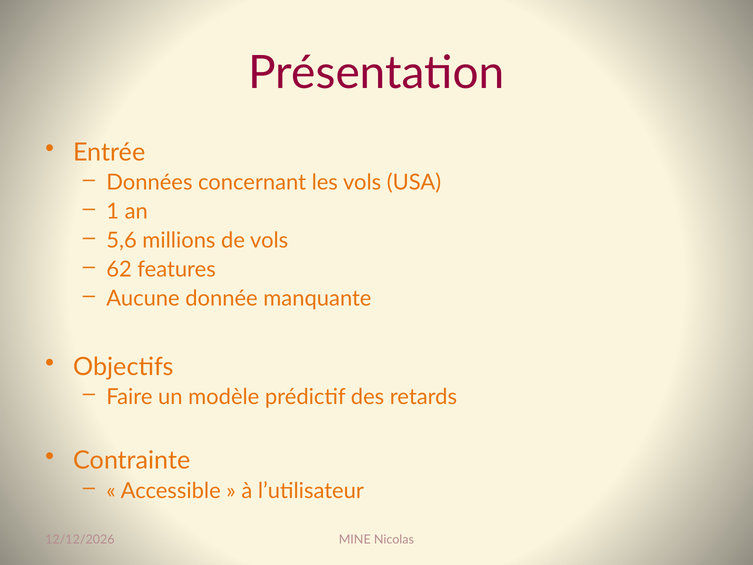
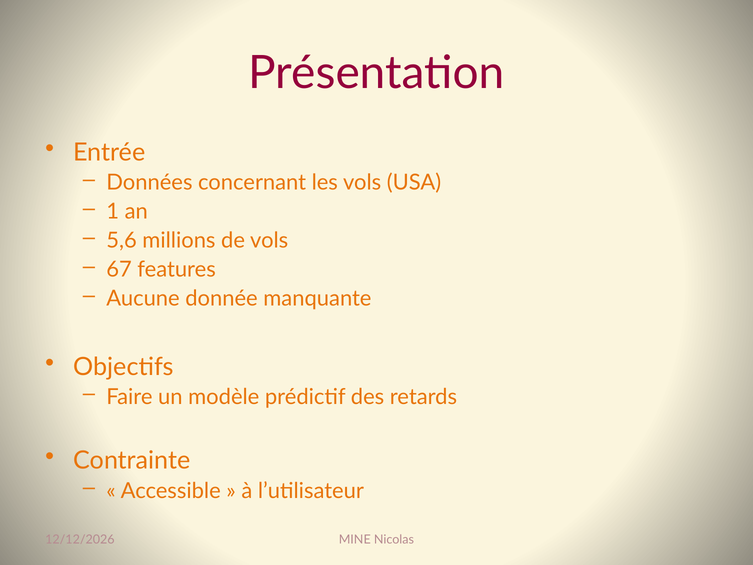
62: 62 -> 67
